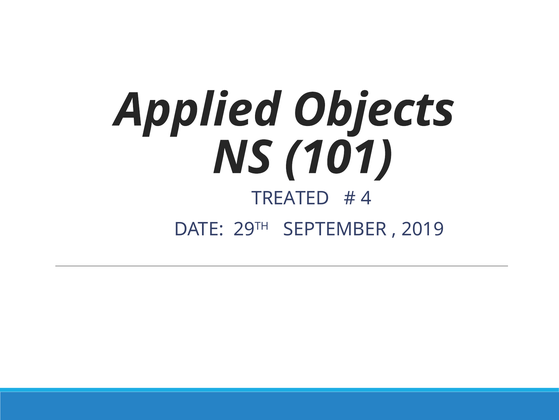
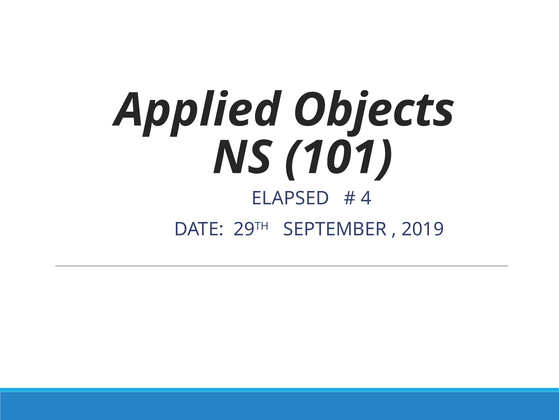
TREATED: TREATED -> ELAPSED
